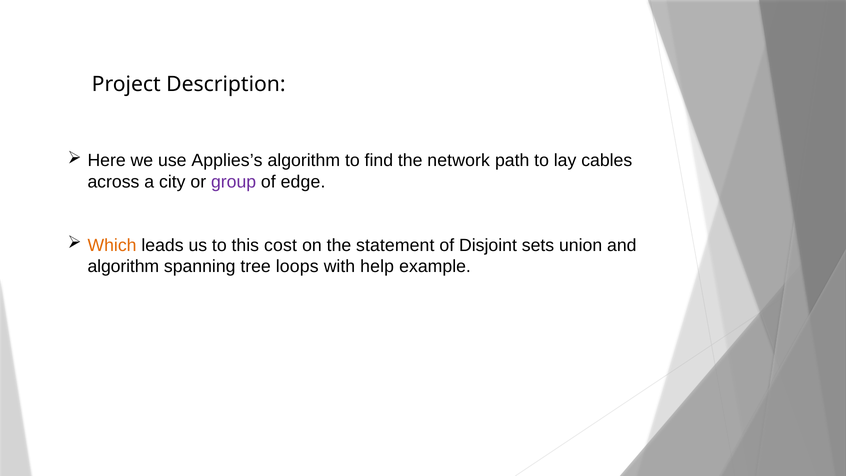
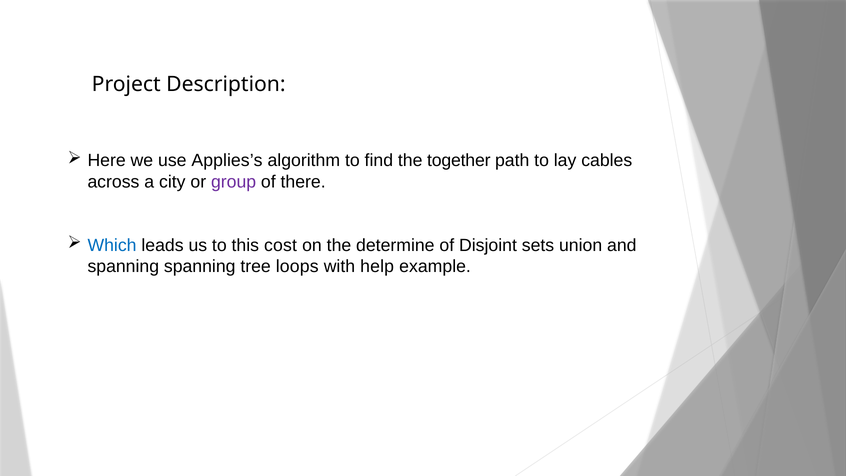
network: network -> together
edge: edge -> there
Which colour: orange -> blue
statement: statement -> determine
algorithm at (123, 266): algorithm -> spanning
